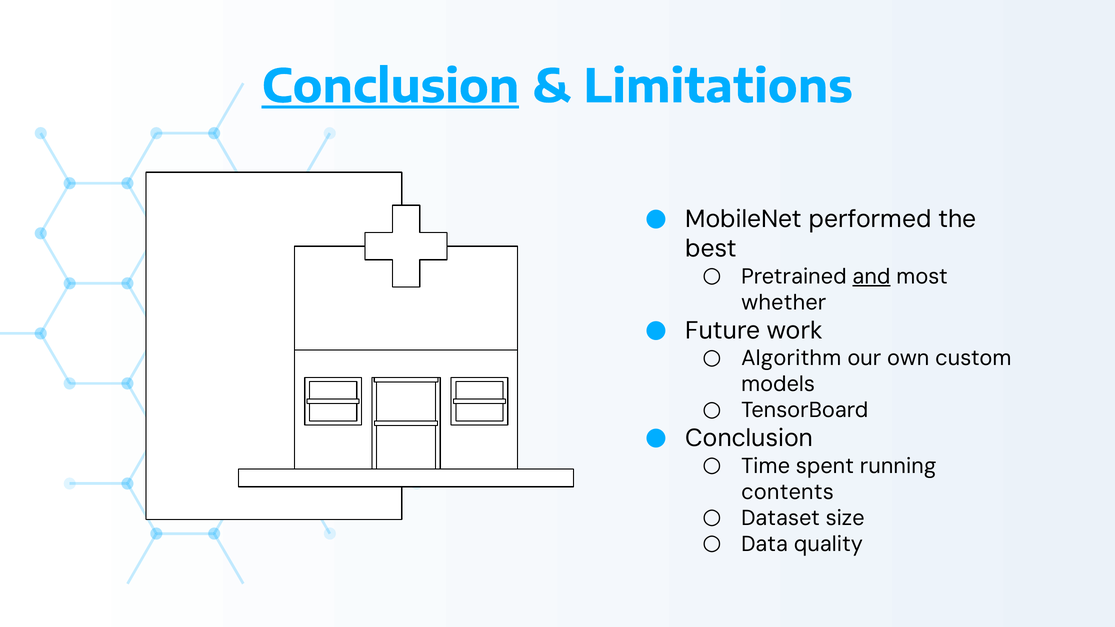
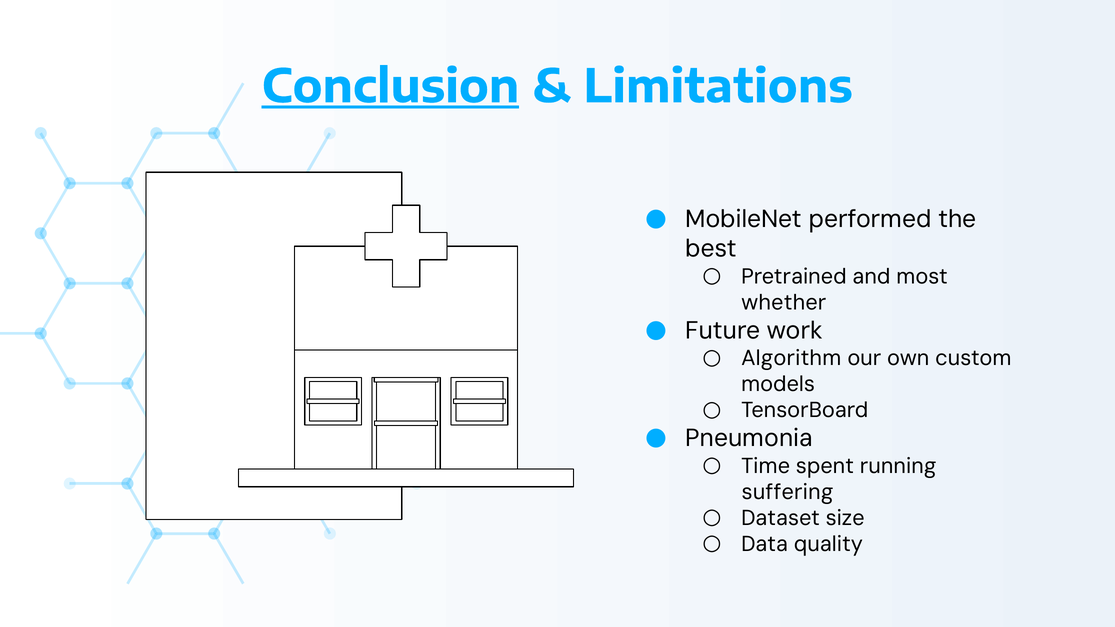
and underline: present -> none
Conclusion at (749, 438): Conclusion -> Pneumonia
contents: contents -> suffering
